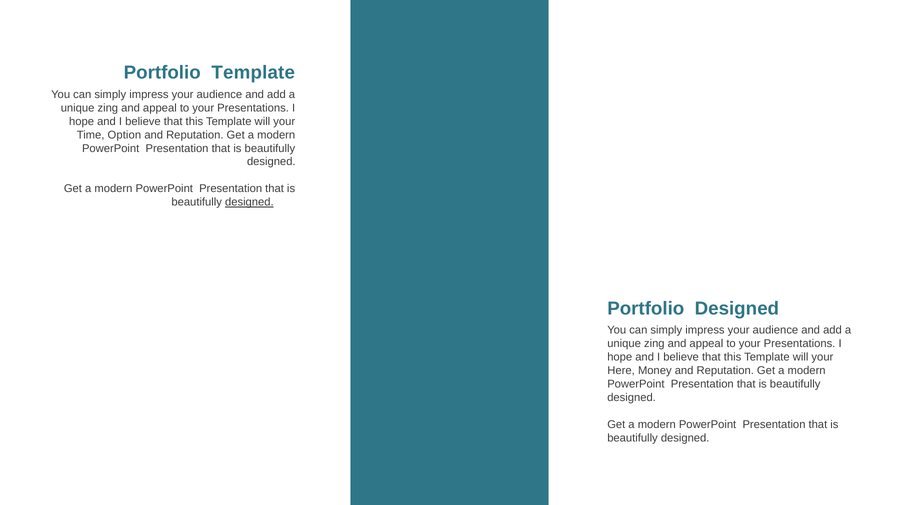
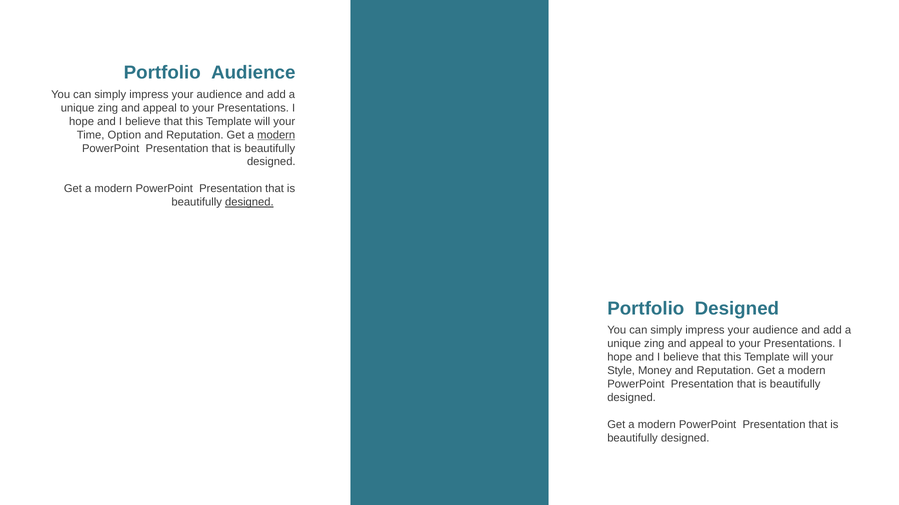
Portfolio Template: Template -> Audience
modern at (276, 135) underline: none -> present
Here: Here -> Style
